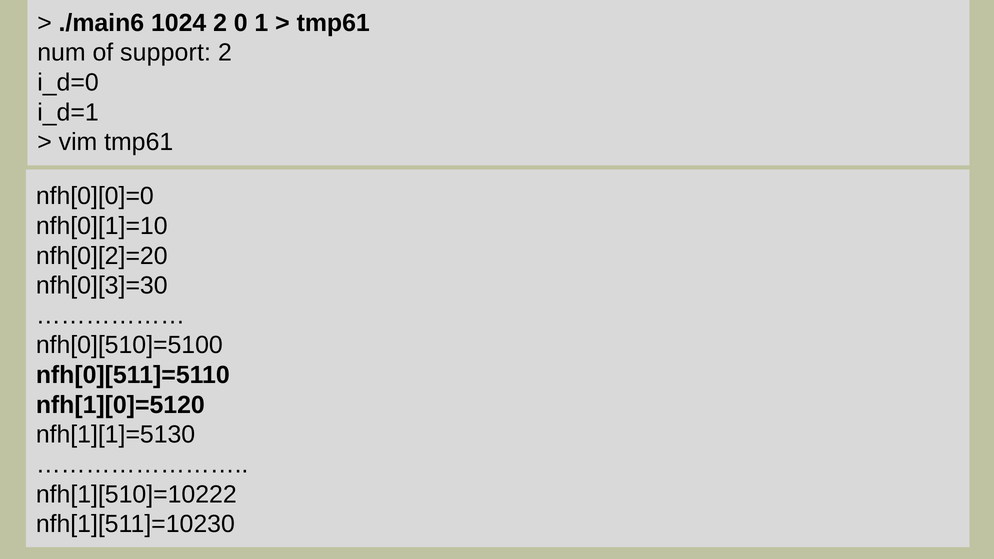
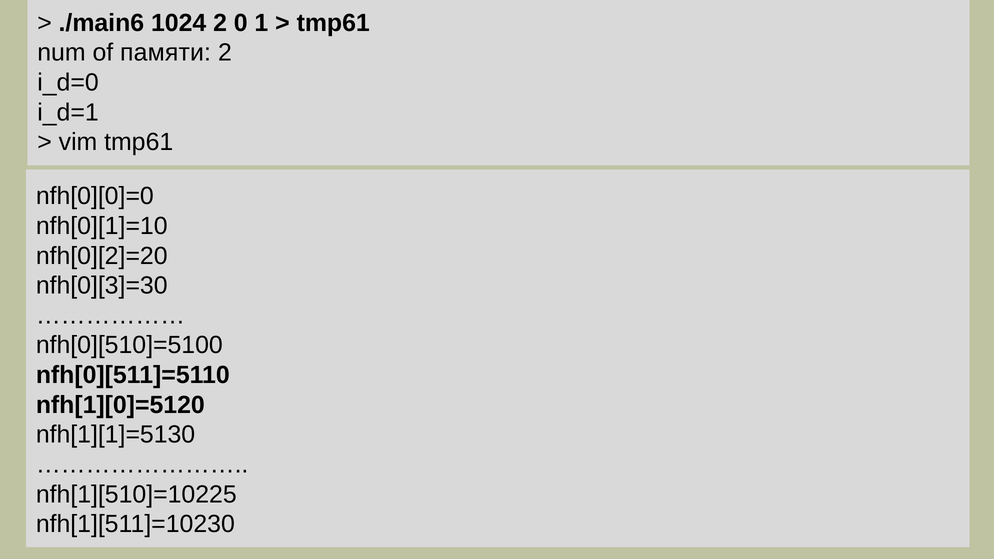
support: support -> памяти
nfh[1][510]=10222: nfh[1][510]=10222 -> nfh[1][510]=10225
